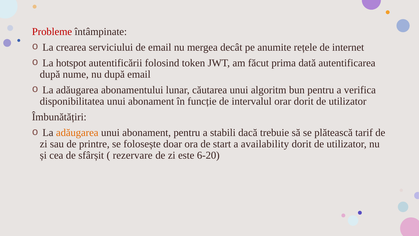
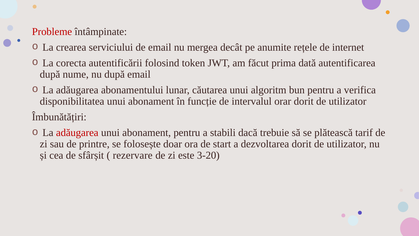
hotspot: hotspot -> corecta
adăugarea at (77, 133) colour: orange -> red
availability: availability -> dezvoltarea
6-20: 6-20 -> 3-20
